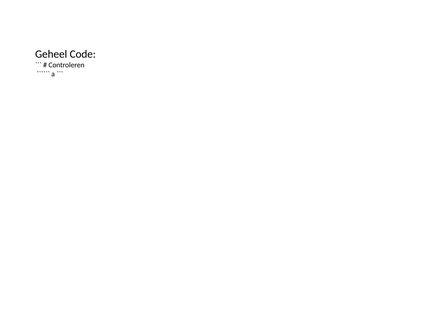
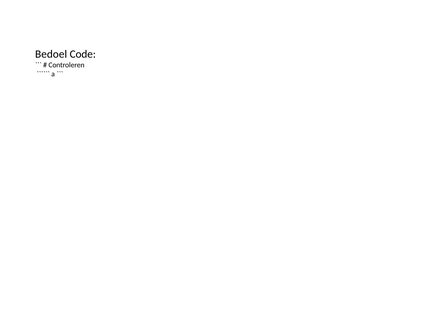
Geheel: Geheel -> Bedoel
